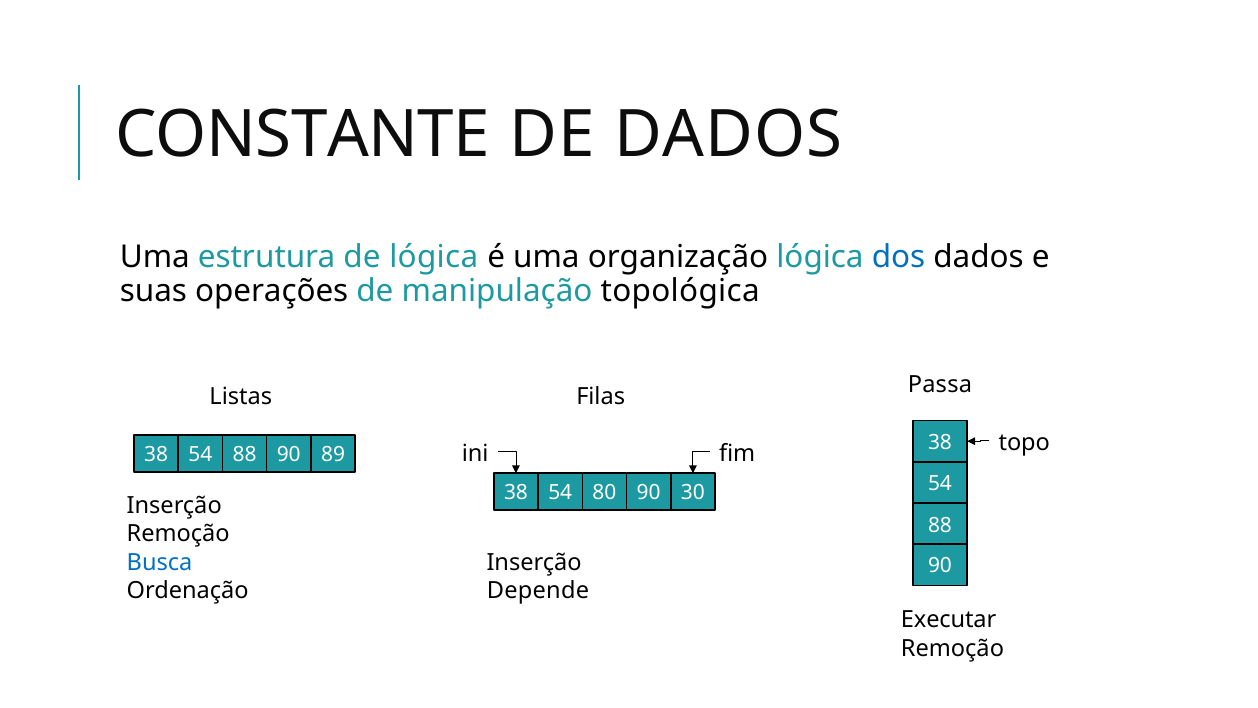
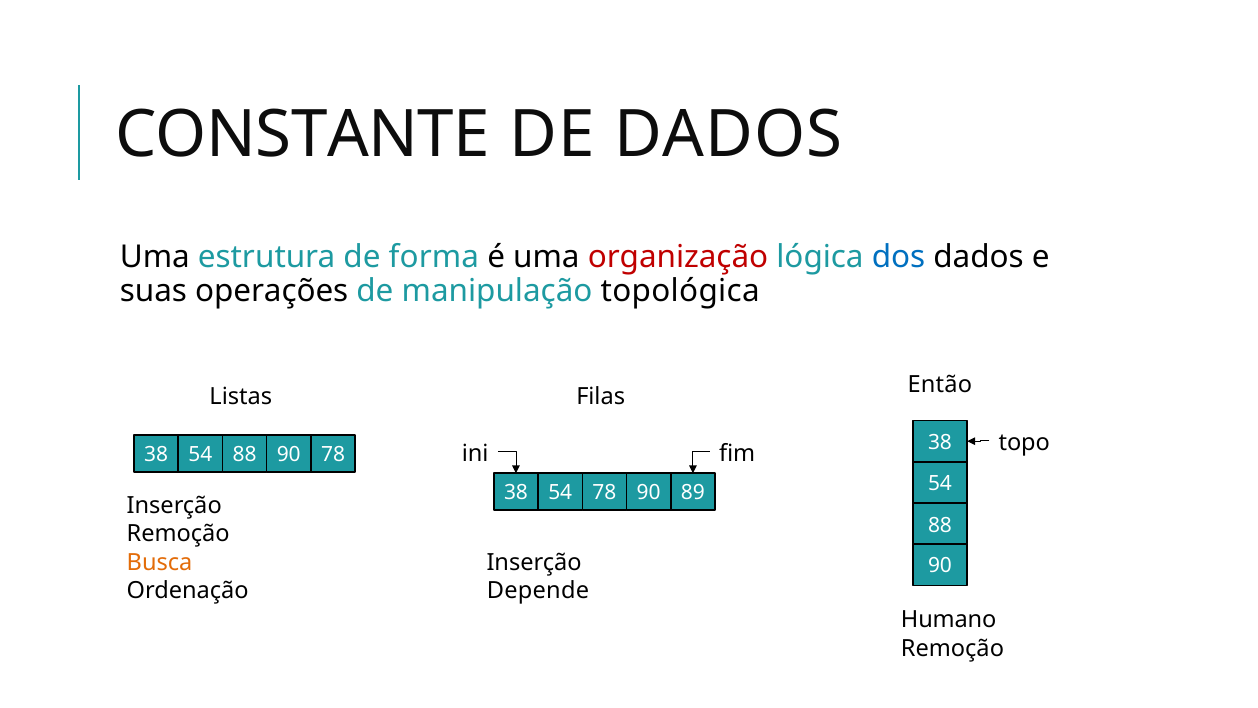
de lógica: lógica -> forma
organização colour: black -> red
Passa: Passa -> Então
90 89: 89 -> 78
54 80: 80 -> 78
30: 30 -> 89
Busca colour: blue -> orange
Executar: Executar -> Humano
